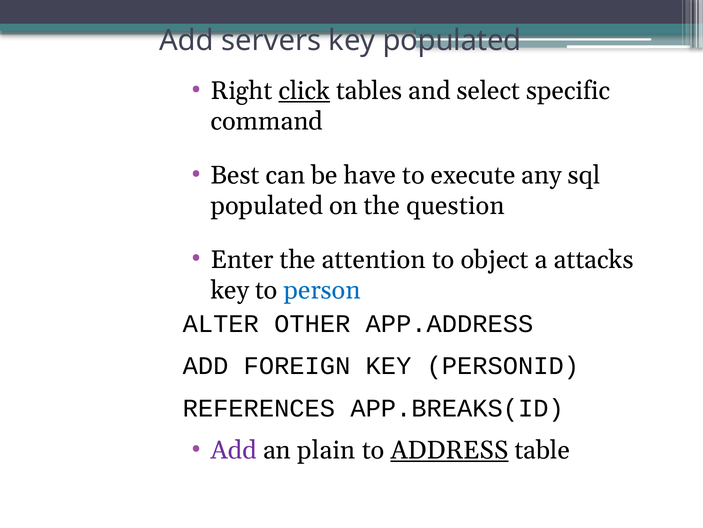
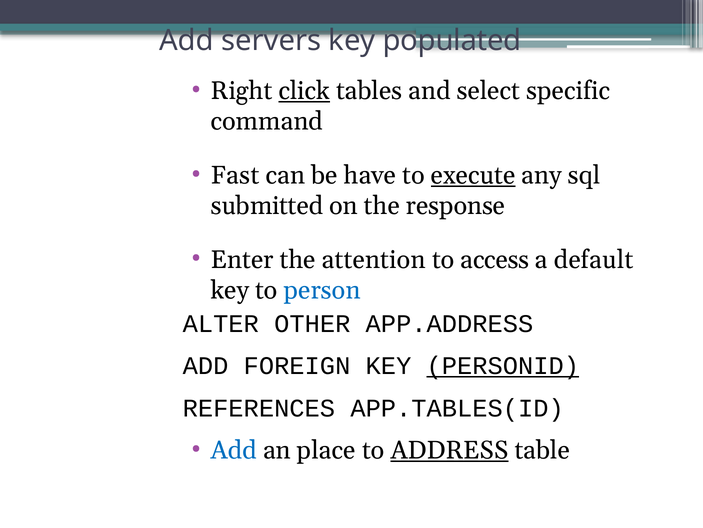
Best: Best -> Fast
execute underline: none -> present
populated at (267, 206): populated -> submitted
question: question -> response
object: object -> access
attacks: attacks -> default
PERSONID underline: none -> present
APP.BREAKS(ID: APP.BREAKS(ID -> APP.TABLES(ID
Add at (234, 450) colour: purple -> blue
plain: plain -> place
